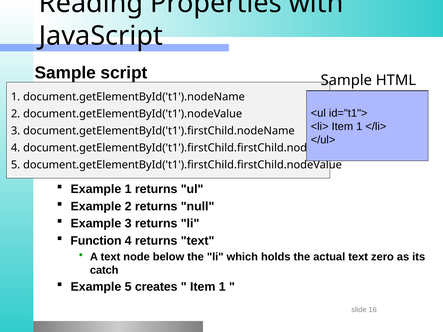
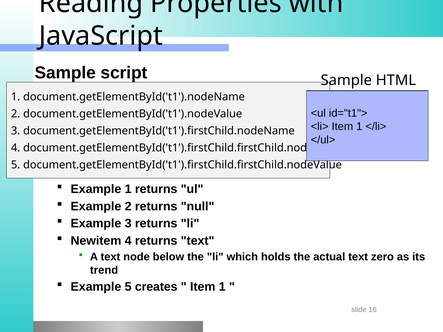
Function: Function -> Newitem
catch: catch -> trend
